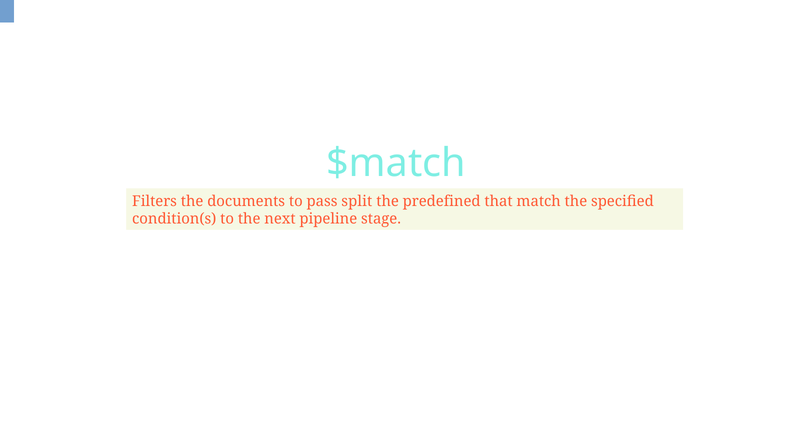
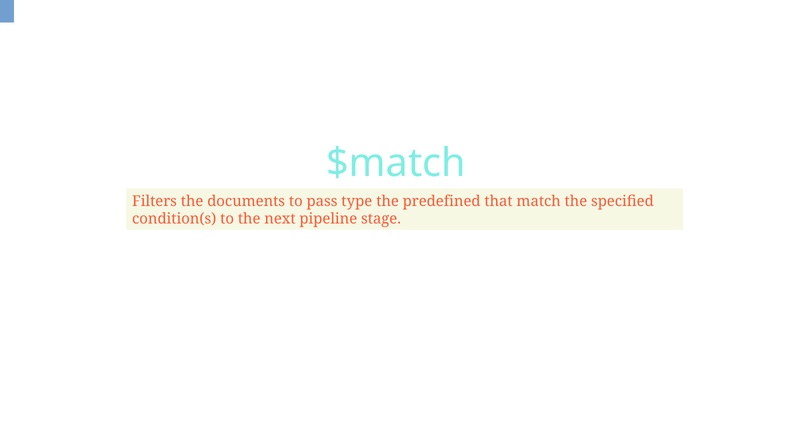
split: split -> type
